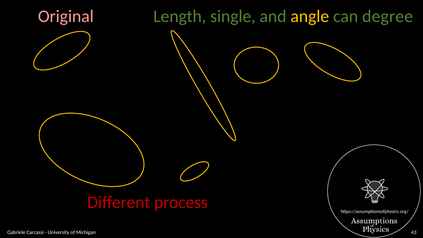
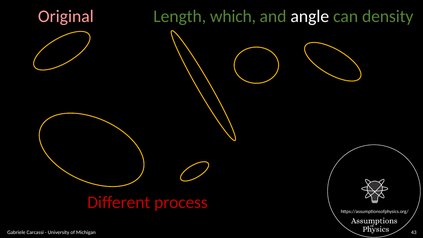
single: single -> which
angle colour: yellow -> white
degree: degree -> density
